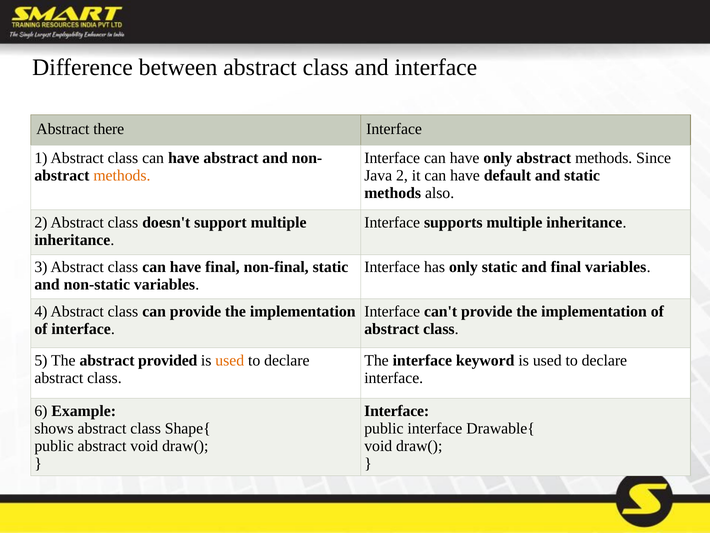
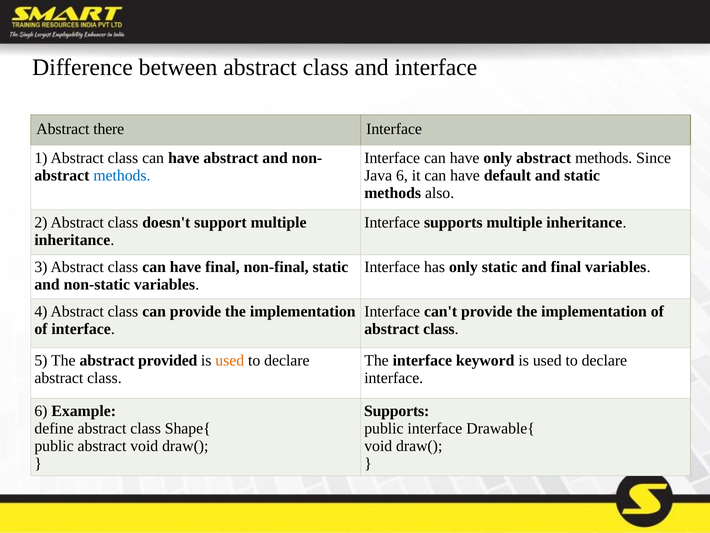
methods at (122, 175) colour: orange -> blue
Java 2: 2 -> 6
Interface at (397, 410): Interface -> Supports
shows: shows -> define
